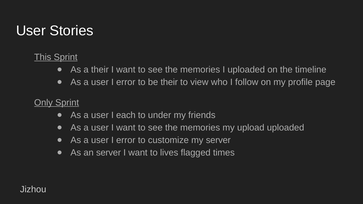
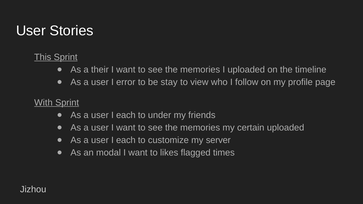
be their: their -> stay
Only: Only -> With
upload: upload -> certain
error at (126, 140): error -> each
an server: server -> modal
lives: lives -> likes
